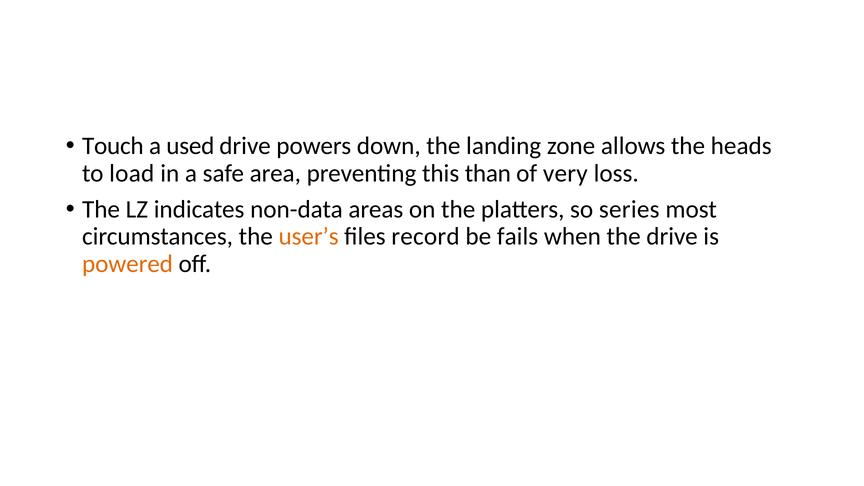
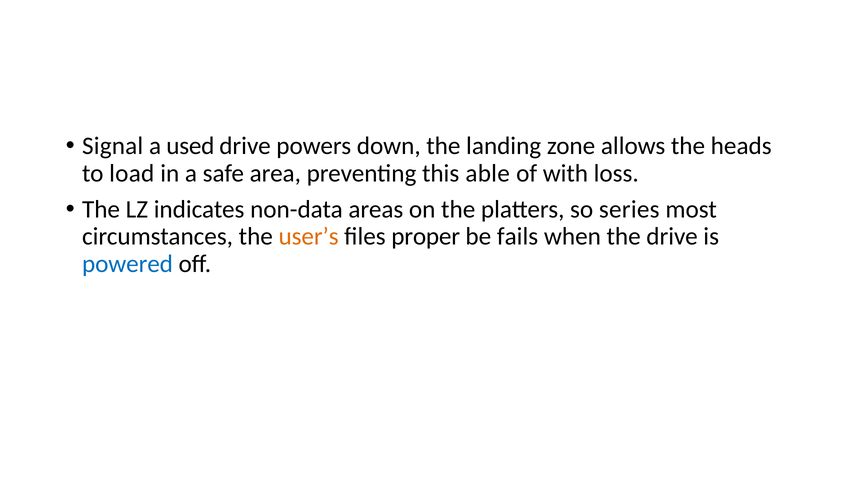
Touch: Touch -> Signal
than: than -> able
very: very -> with
record: record -> proper
powered colour: orange -> blue
